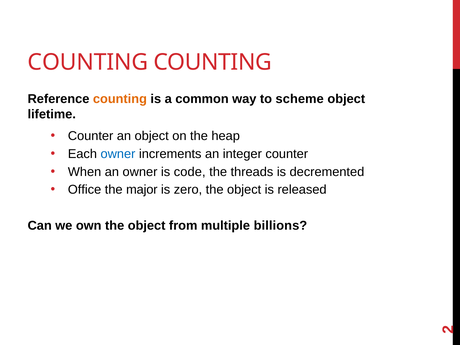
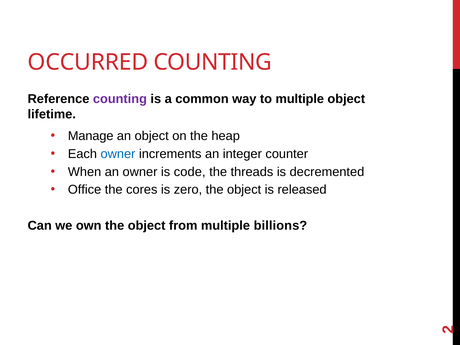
COUNTING at (88, 62): COUNTING -> OCCURRED
counting at (120, 99) colour: orange -> purple
to scheme: scheme -> multiple
Counter at (91, 136): Counter -> Manage
major: major -> cores
